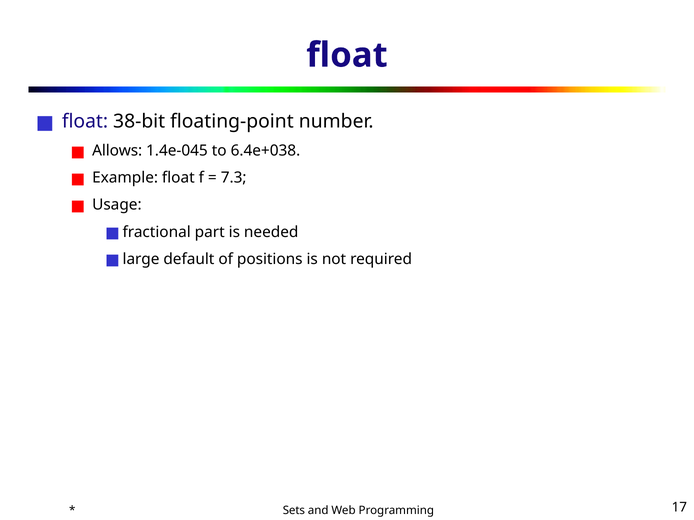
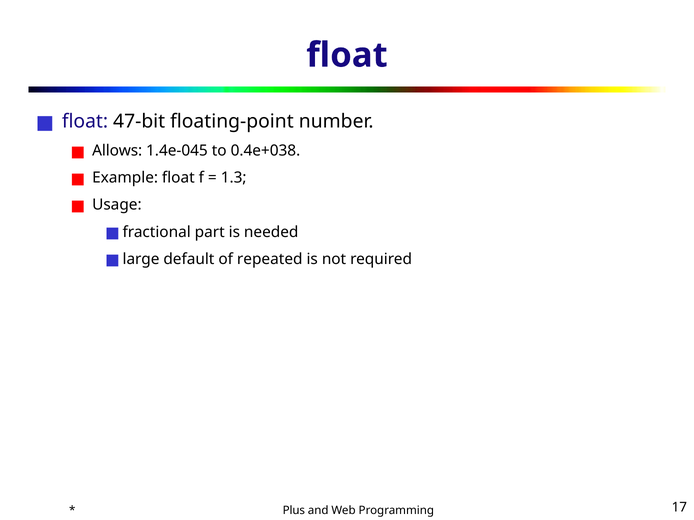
38-bit: 38-bit -> 47-bit
6.4e+038: 6.4e+038 -> 0.4e+038
7.3: 7.3 -> 1.3
positions: positions -> repeated
Sets: Sets -> Plus
